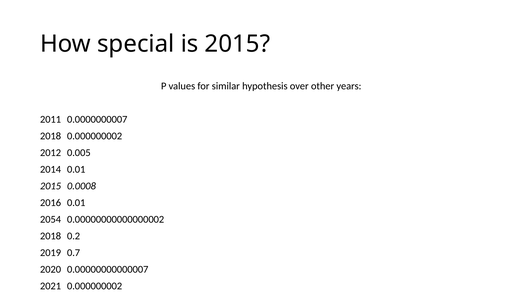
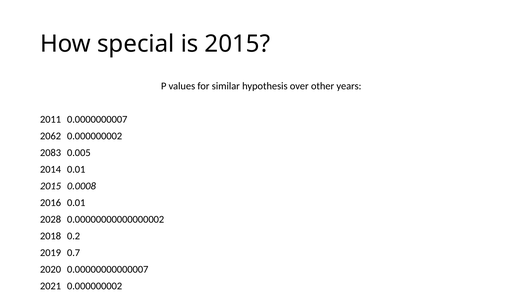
2018 at (51, 136): 2018 -> 2062
2012: 2012 -> 2083
2054: 2054 -> 2028
